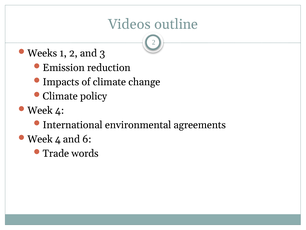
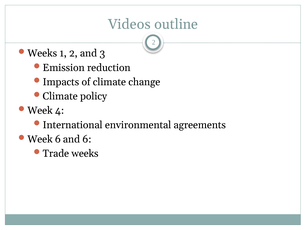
4 at (58, 139): 4 -> 6
Trade words: words -> weeks
